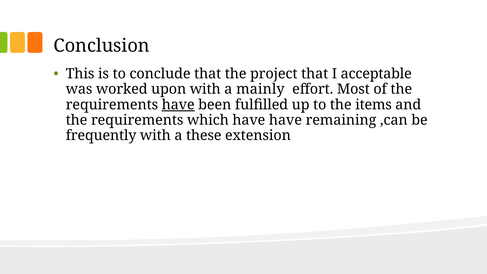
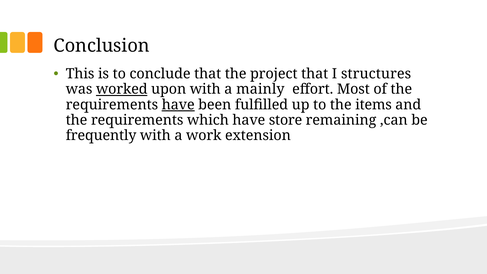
acceptable: acceptable -> structures
worked underline: none -> present
have have: have -> store
these: these -> work
